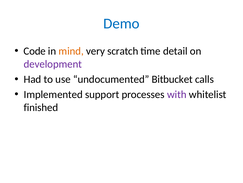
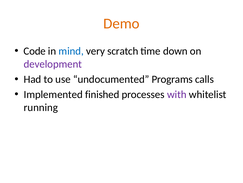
Demo colour: blue -> orange
mind colour: orange -> blue
detail: detail -> down
Bitbucket: Bitbucket -> Programs
support: support -> finished
finished: finished -> running
